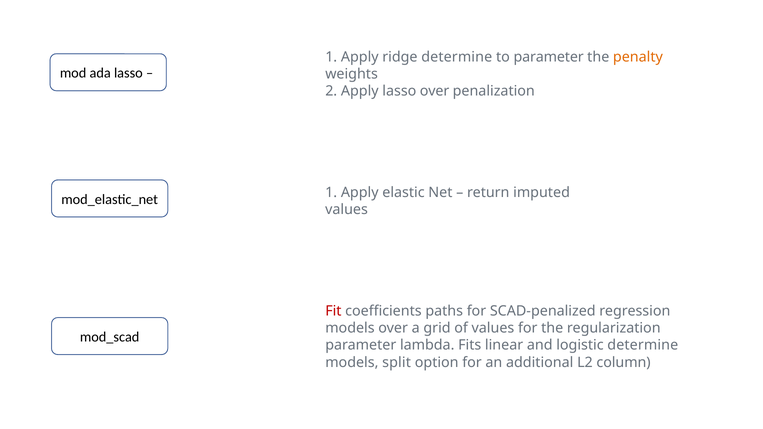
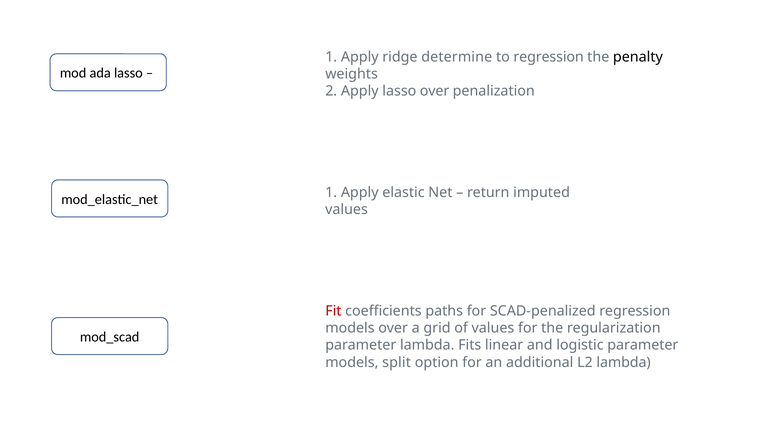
to parameter: parameter -> regression
penalty colour: orange -> black
logistic determine: determine -> parameter
L2 column: column -> lambda
